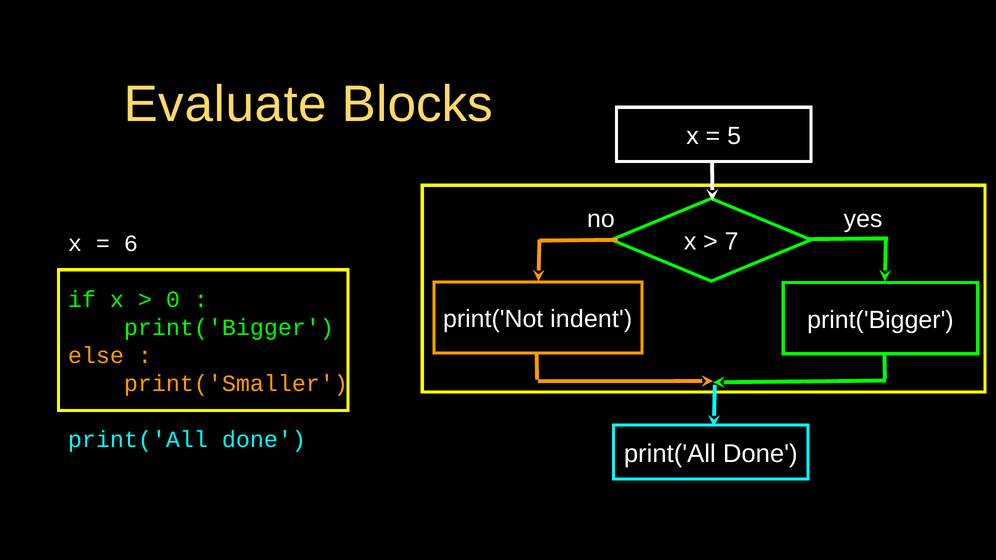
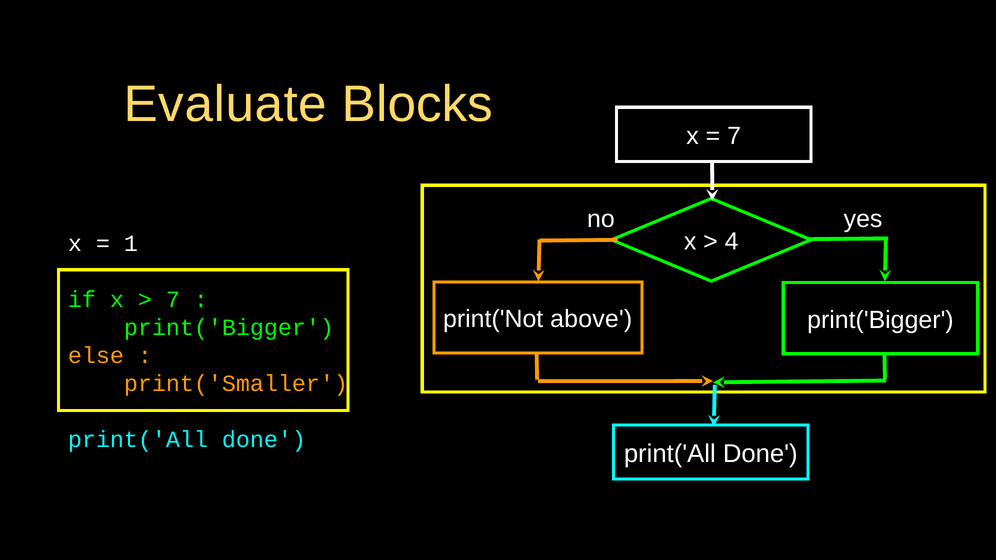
5 at (734, 136): 5 -> 7
7: 7 -> 4
6: 6 -> 1
0 at (173, 300): 0 -> 7
indent: indent -> above
